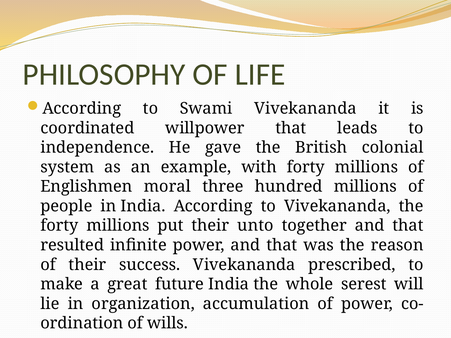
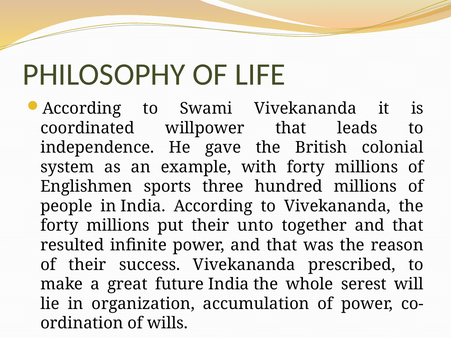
moral: moral -> sports
